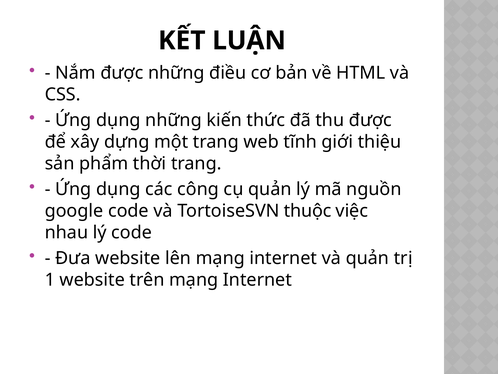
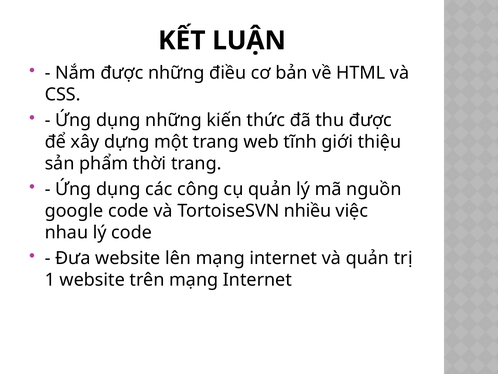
thuộc: thuộc -> nhiều
